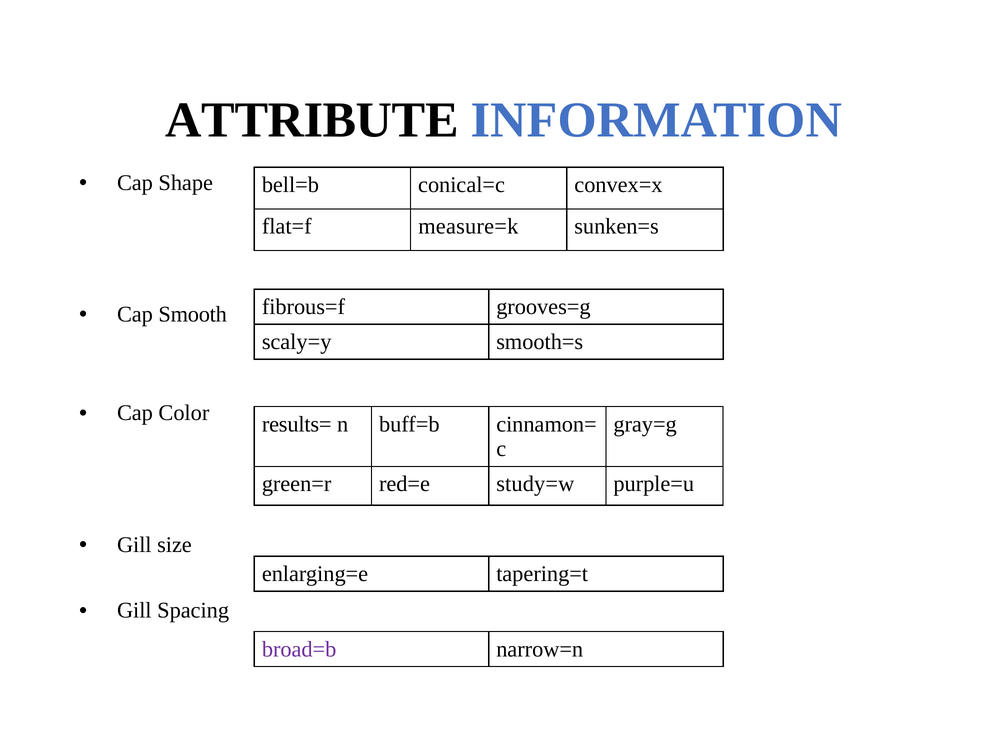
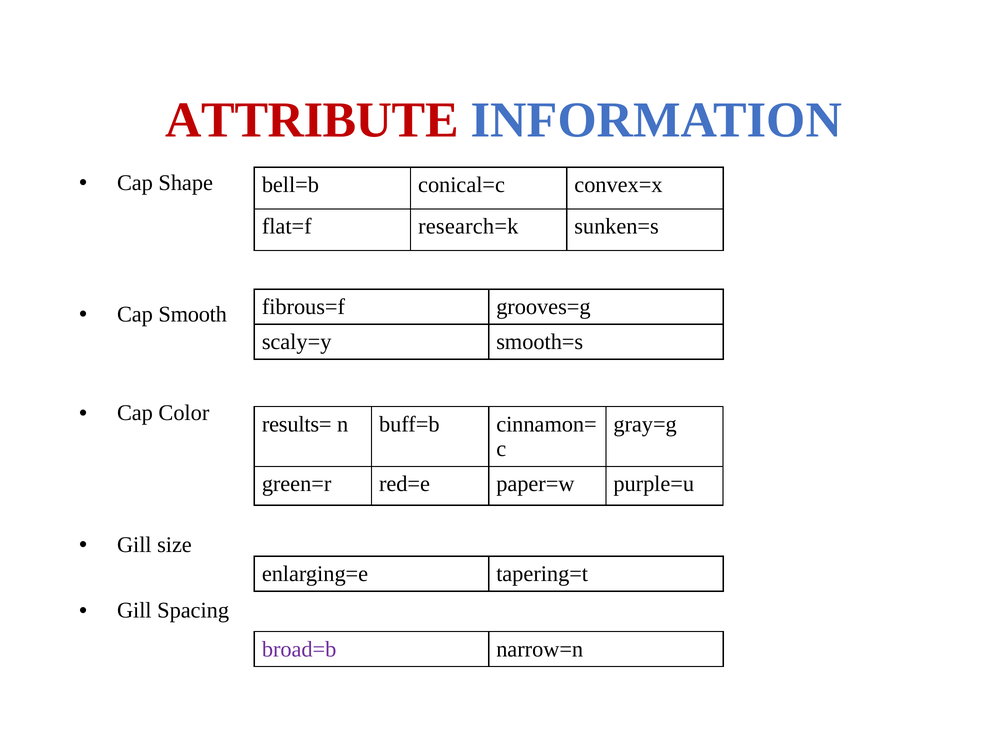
ATTRIBUTE colour: black -> red
measure=k: measure=k -> research=k
study=w: study=w -> paper=w
